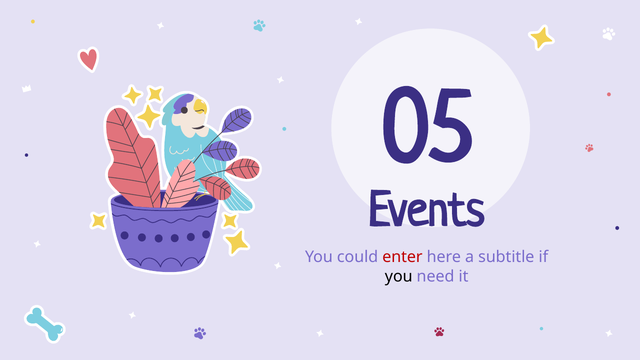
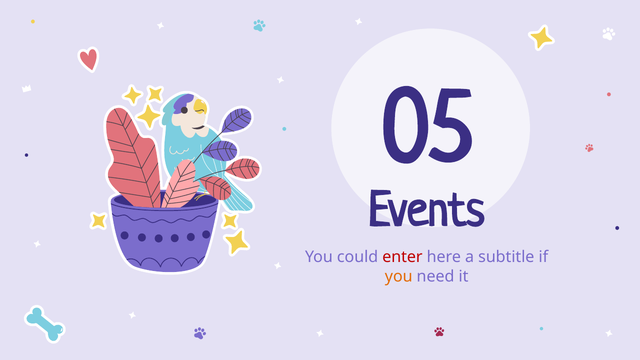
you at (399, 276) colour: black -> orange
